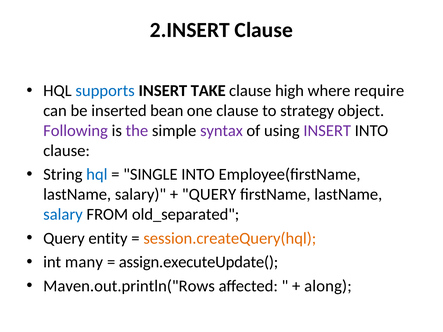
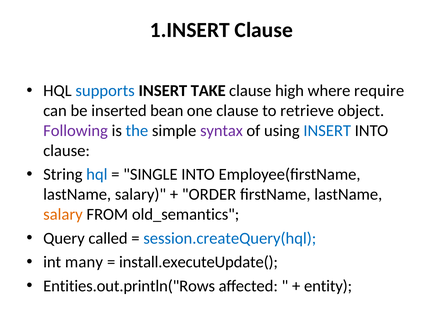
2.INSERT: 2.INSERT -> 1.INSERT
strategy: strategy -> retrieve
the colour: purple -> blue
INSERT at (327, 131) colour: purple -> blue
QUERY at (209, 195): QUERY -> ORDER
salary at (63, 215) colour: blue -> orange
old_separated: old_separated -> old_semantics
entity: entity -> called
session.createQuery(hql colour: orange -> blue
assign.executeUpdate(: assign.executeUpdate( -> install.executeUpdate(
Maven.out.println("Rows: Maven.out.println("Rows -> Entities.out.println("Rows
along: along -> entity
